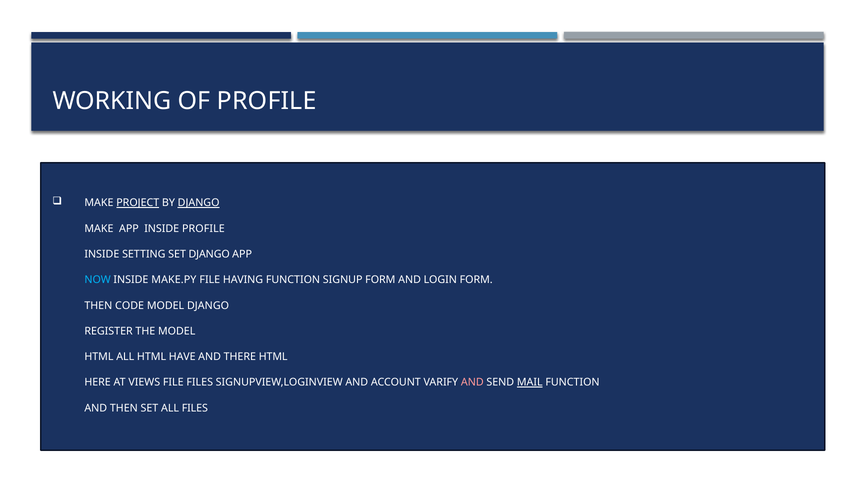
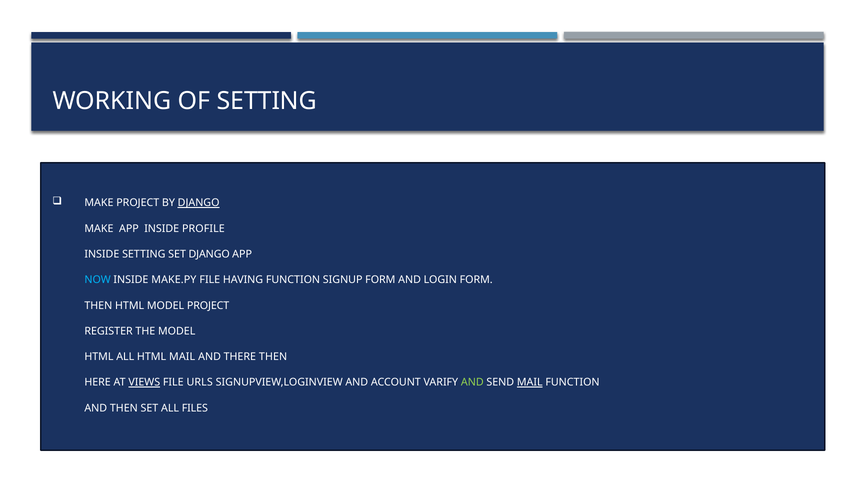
OF PROFILE: PROFILE -> SETTING
PROJECT at (138, 203) underline: present -> none
THEN CODE: CODE -> HTML
MODEL DJANGO: DJANGO -> PROJECT
HTML HAVE: HAVE -> MAIL
THERE HTML: HTML -> THEN
VIEWS underline: none -> present
FILE FILES: FILES -> URLS
AND at (472, 382) colour: pink -> light green
